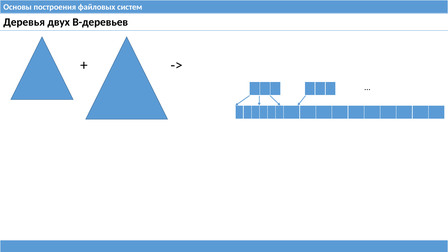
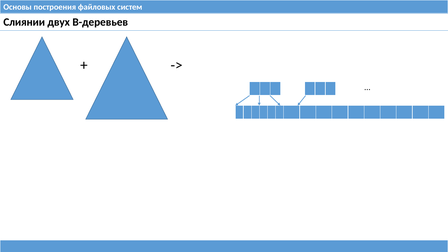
Деревья: Деревья -> Слиянии
